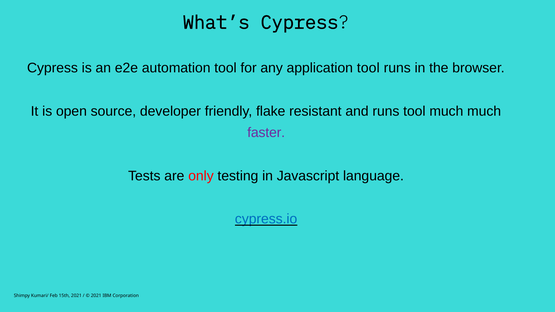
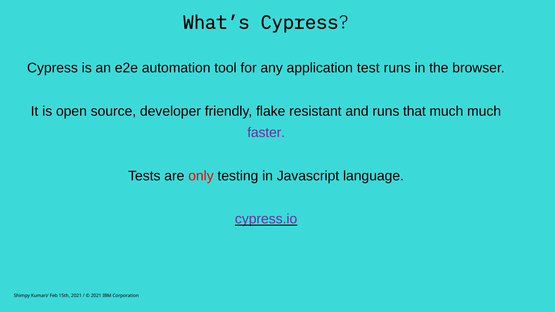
application tool: tool -> test
runs tool: tool -> that
cypress.io colour: blue -> purple
